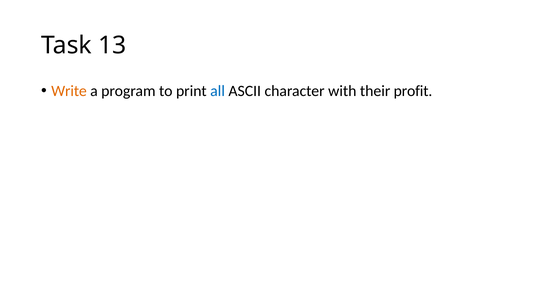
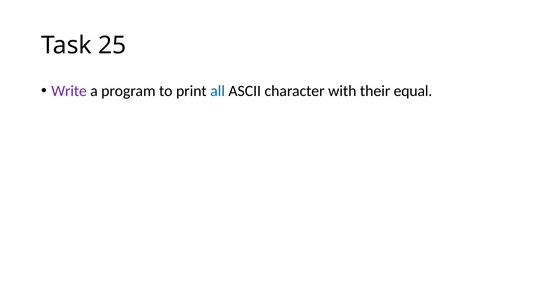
13: 13 -> 25
Write colour: orange -> purple
profit: profit -> equal
